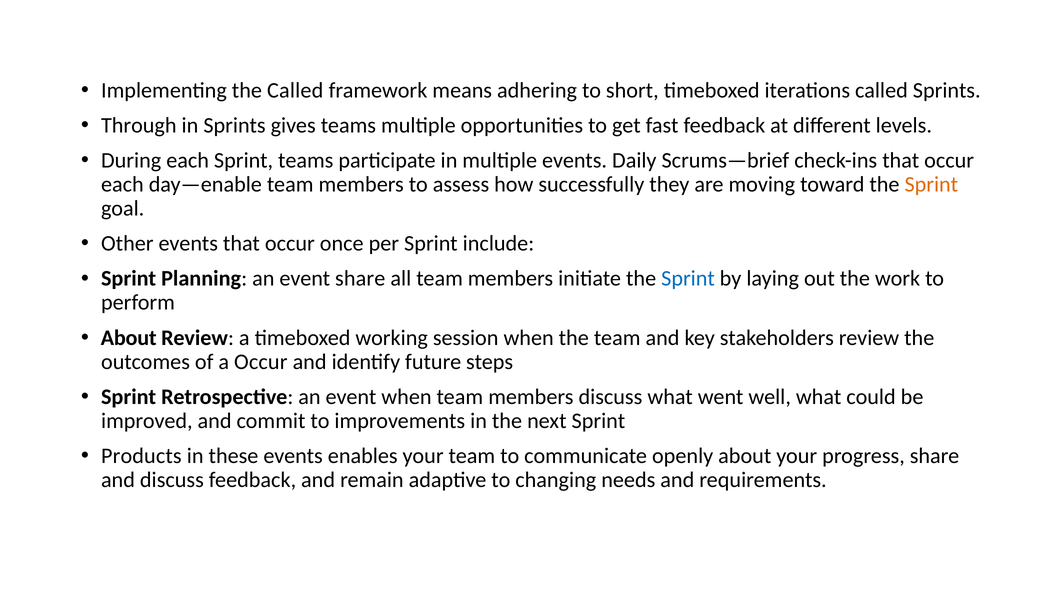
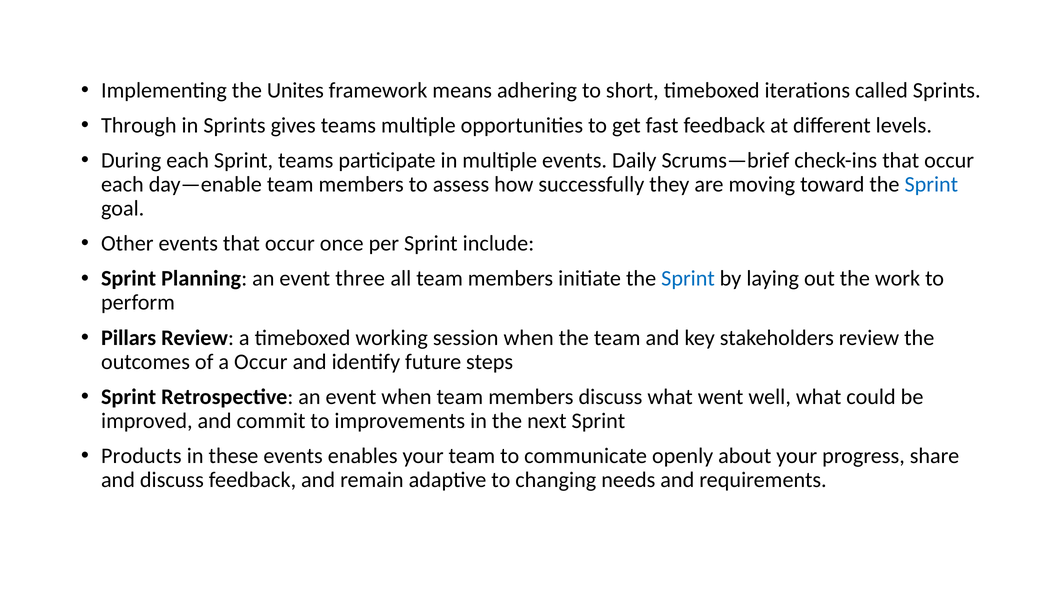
the Called: Called -> Unites
Sprint at (931, 184) colour: orange -> blue
event share: share -> three
About at (129, 337): About -> Pillars
